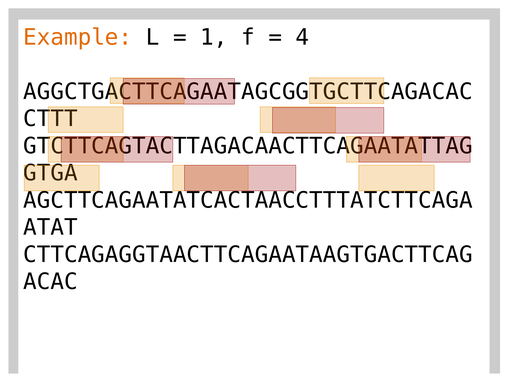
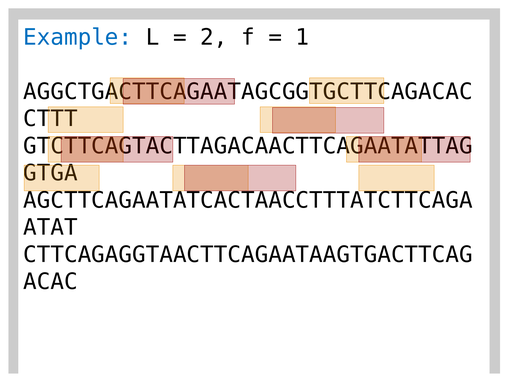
Example colour: orange -> blue
1: 1 -> 2
4: 4 -> 1
